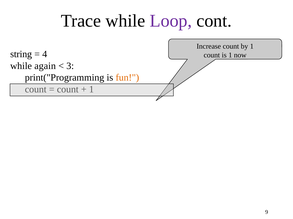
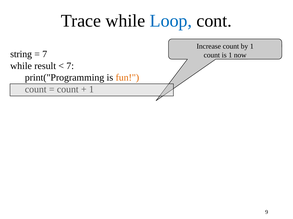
Loop colour: purple -> blue
4 at (45, 54): 4 -> 7
again: again -> result
3 at (70, 66): 3 -> 7
